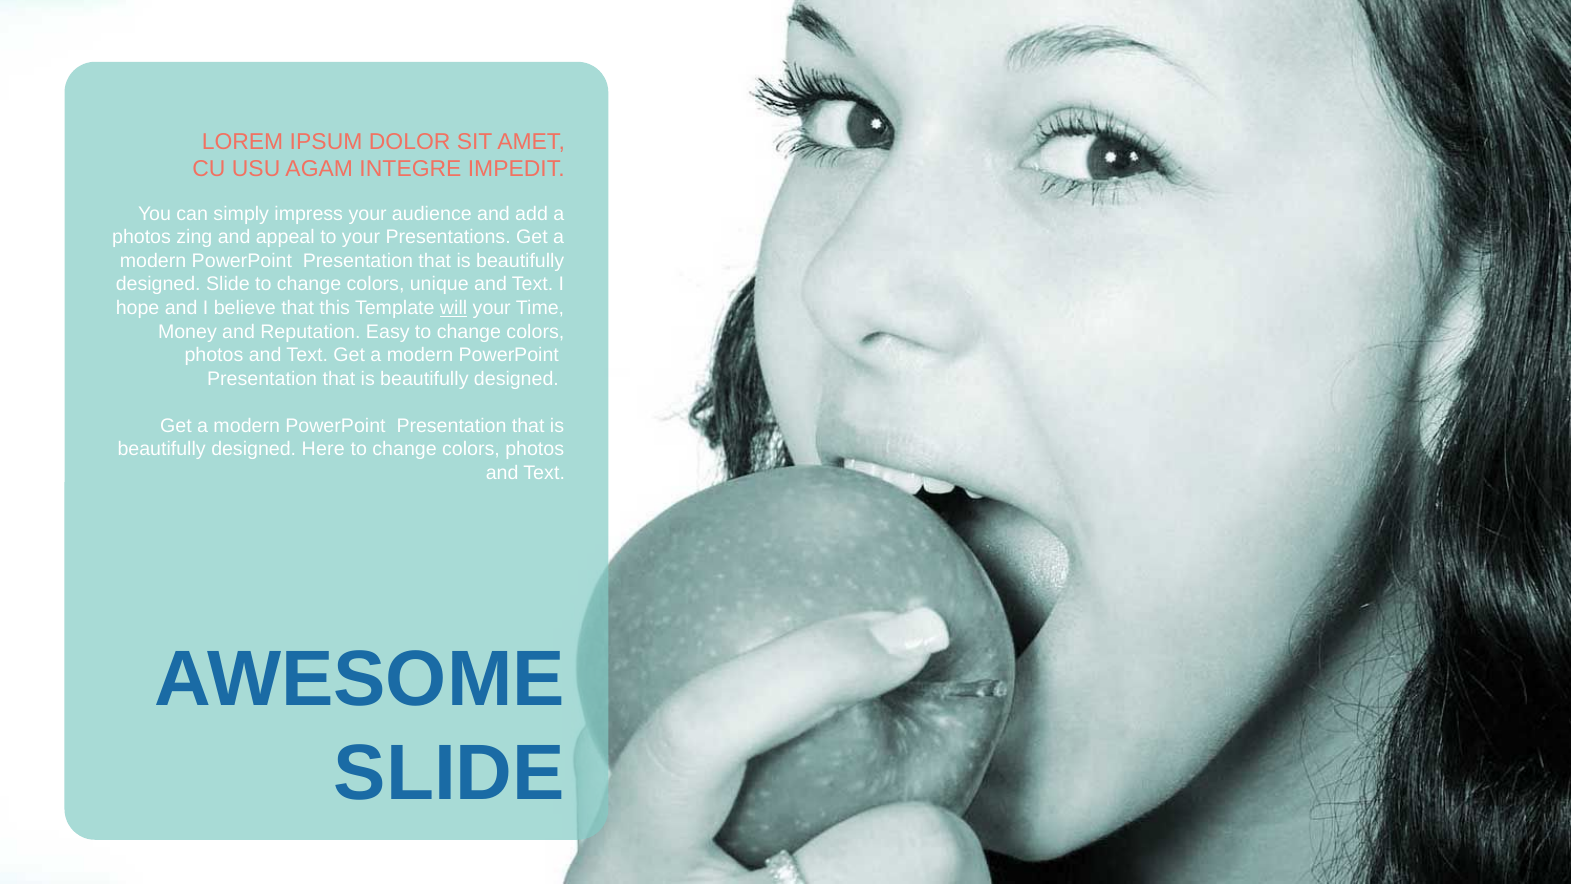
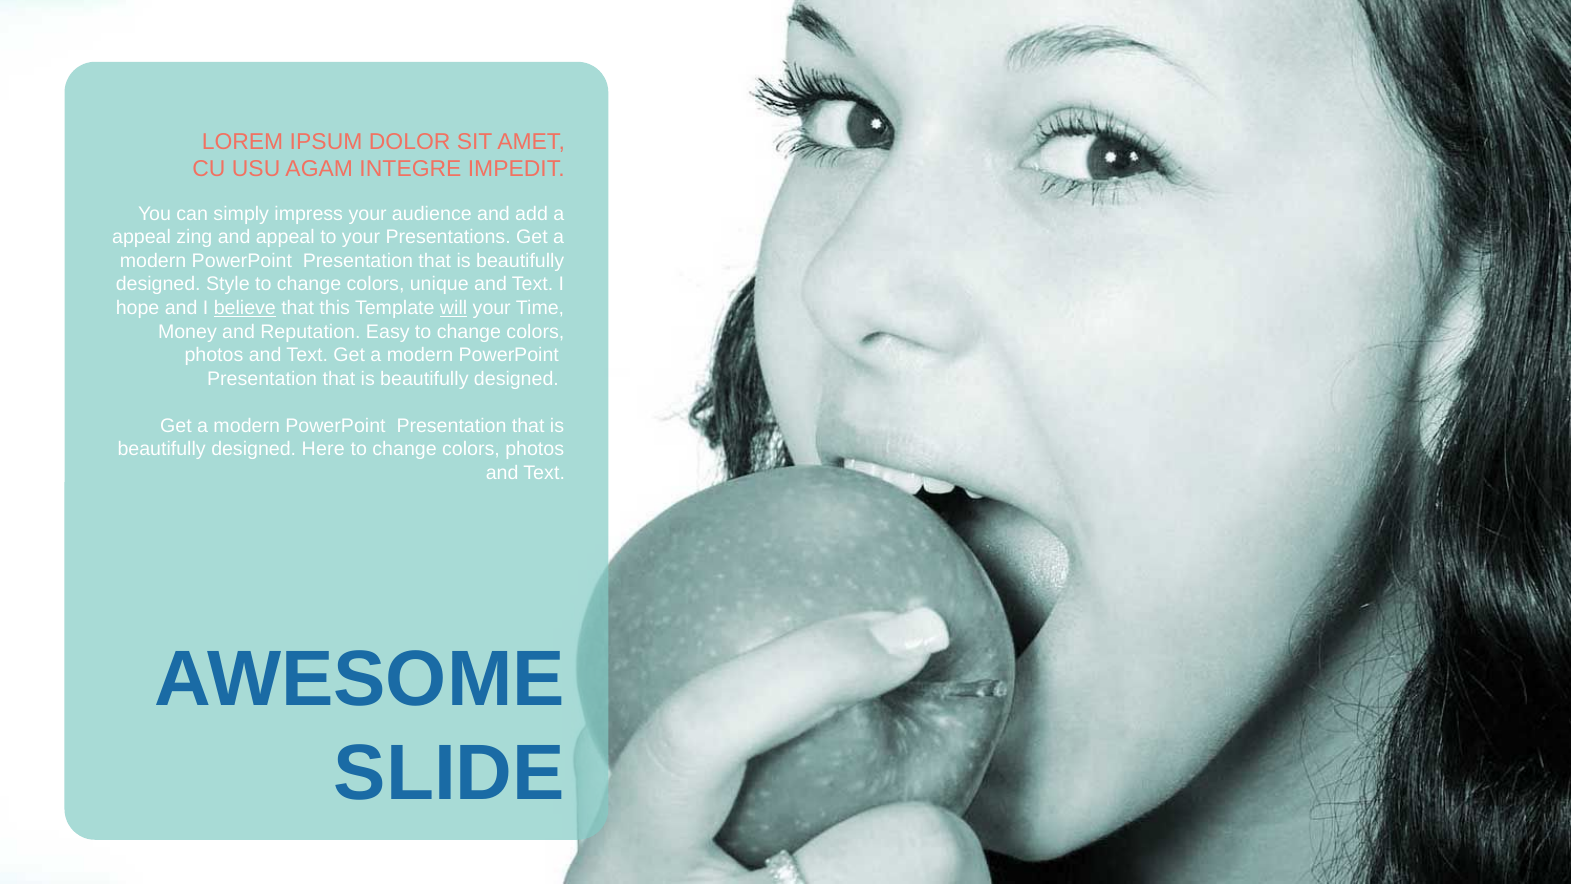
photos at (142, 237): photos -> appeal
designed Slide: Slide -> Style
believe underline: none -> present
